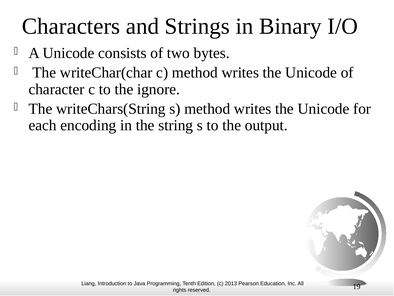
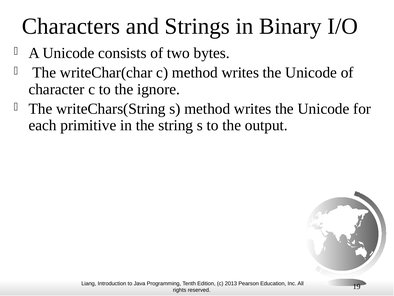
encoding: encoding -> primitive
